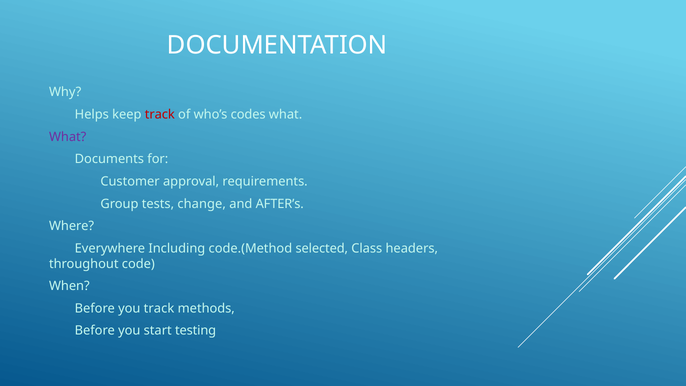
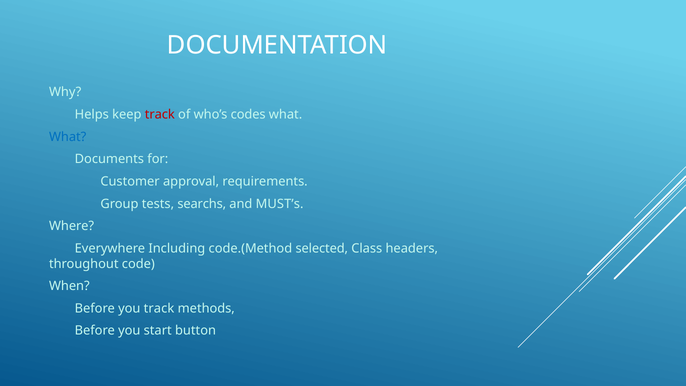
What at (68, 137) colour: purple -> blue
change: change -> searchs
AFTER’s: AFTER’s -> MUST’s
testing: testing -> button
